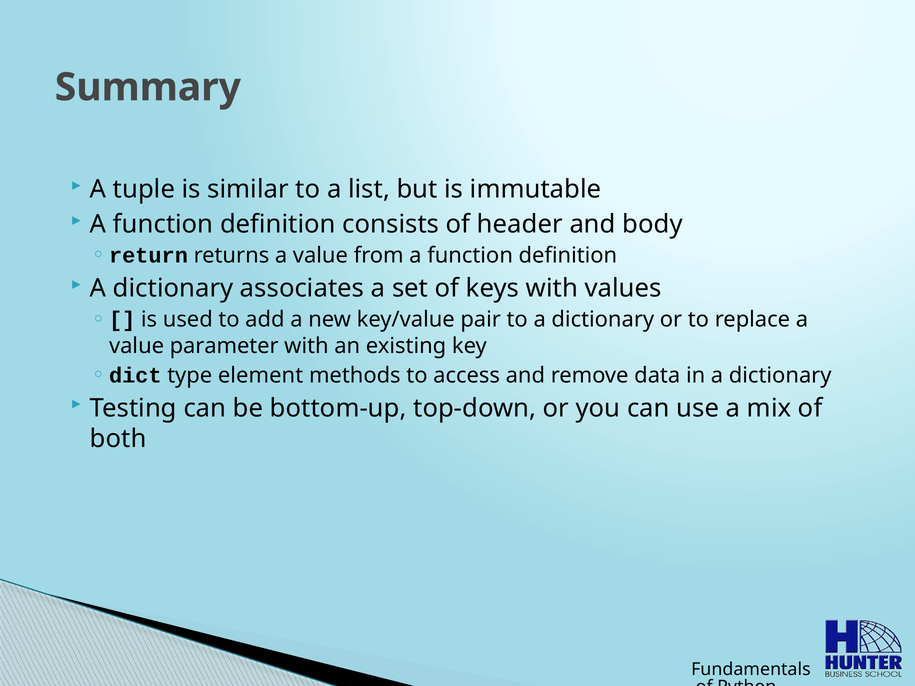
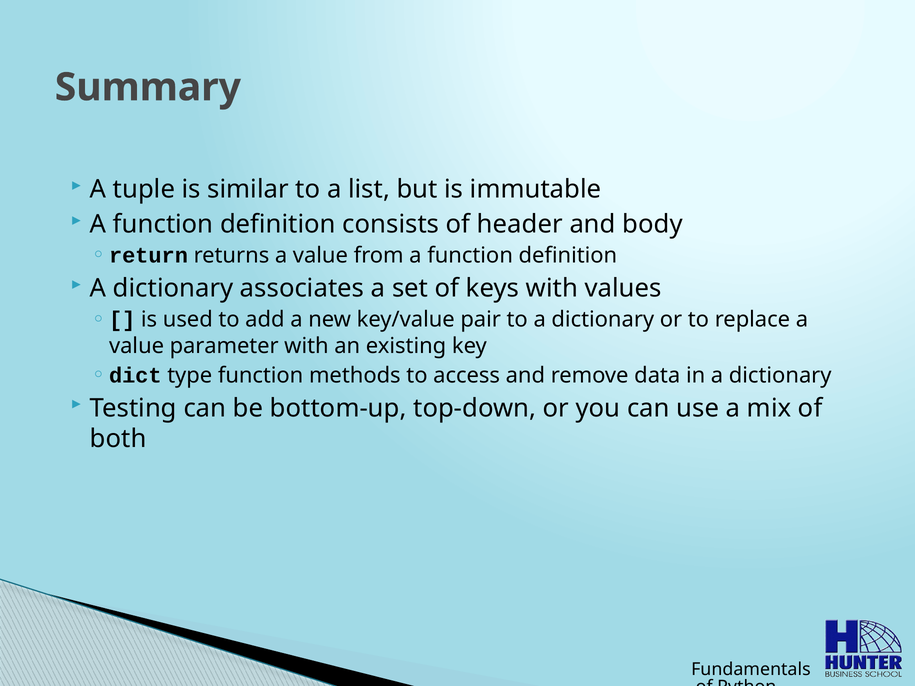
type element: element -> function
